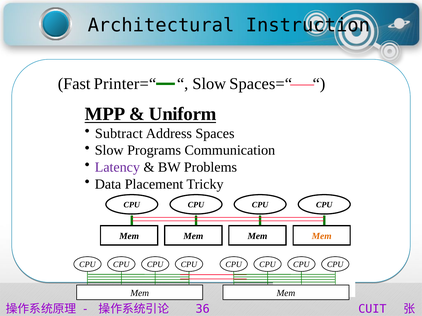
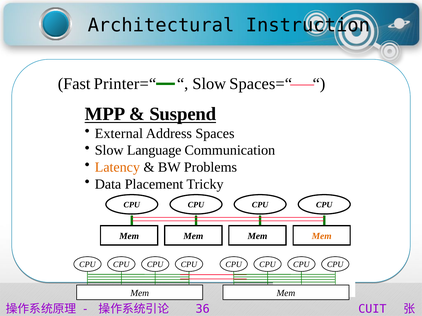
Uniform: Uniform -> Suspend
Subtract: Subtract -> External
Programs: Programs -> Language
Latency colour: purple -> orange
